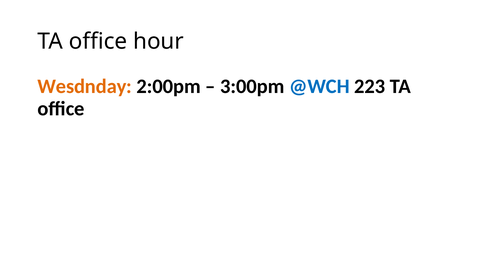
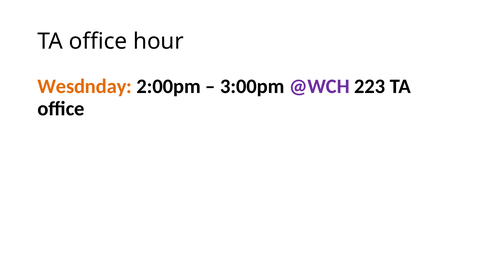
@WCH colour: blue -> purple
